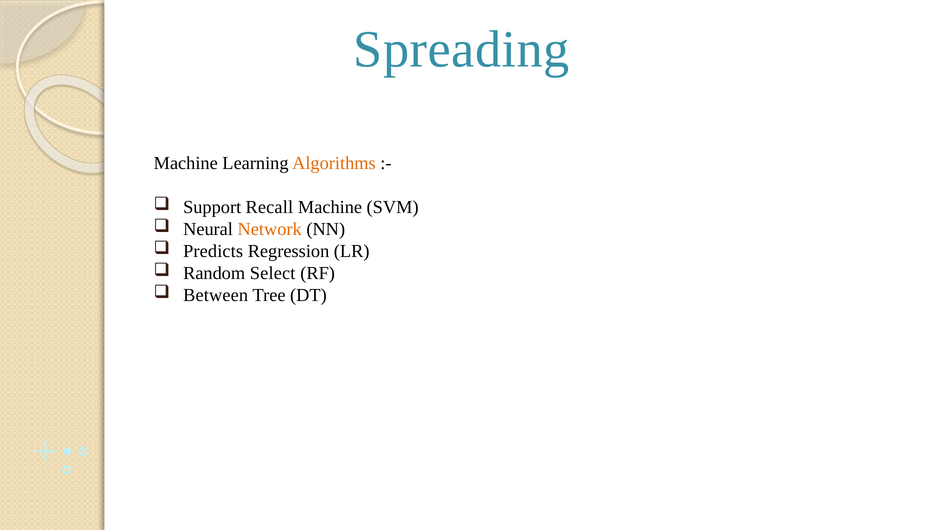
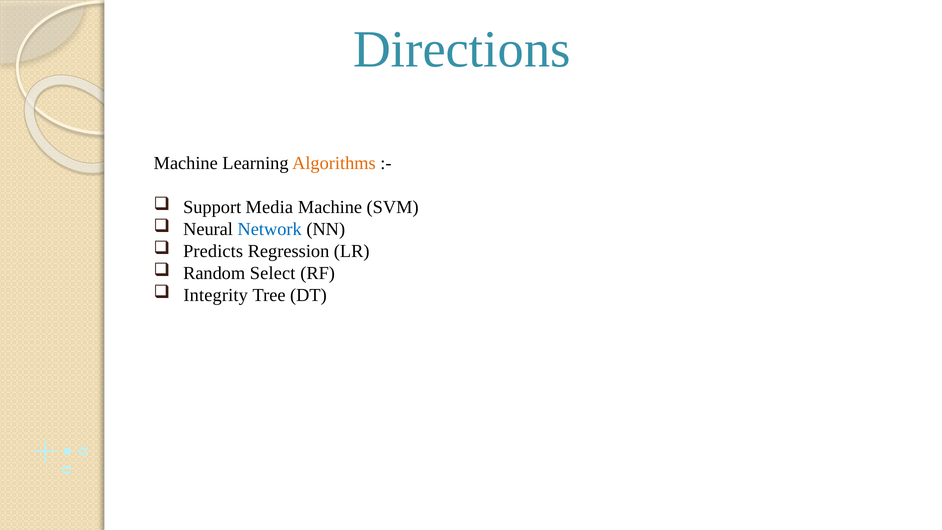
Spreading: Spreading -> Directions
Recall: Recall -> Media
Network colour: orange -> blue
Between: Between -> Integrity
